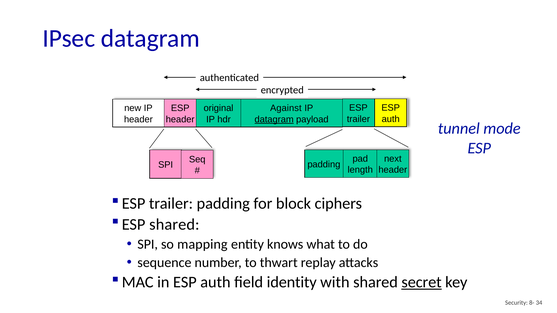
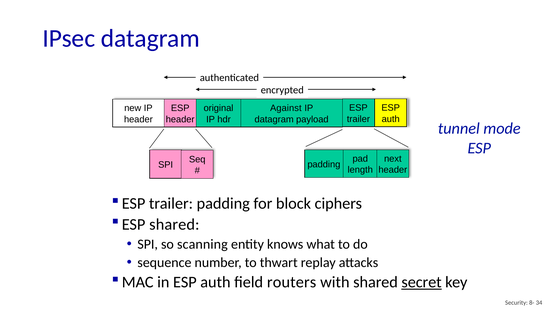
datagram at (274, 119) underline: present -> none
mapping: mapping -> scanning
identity: identity -> routers
